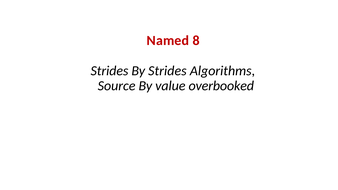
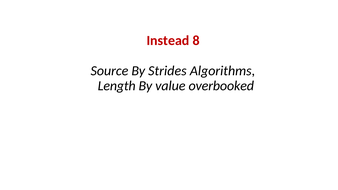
Named: Named -> Instead
Strides at (110, 71): Strides -> Source
Source: Source -> Length
